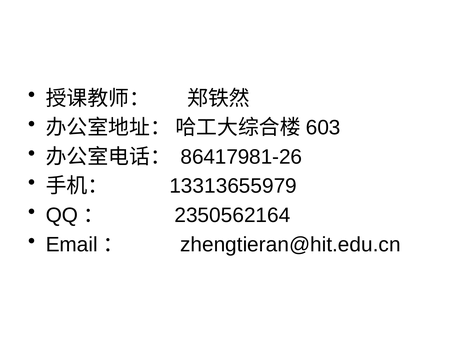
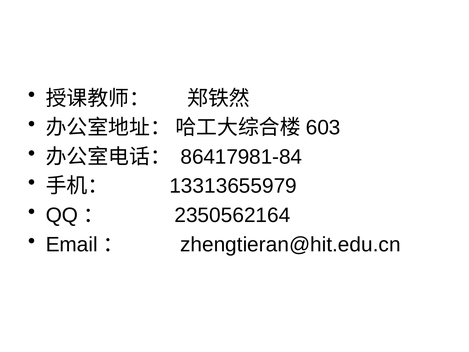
86417981-26: 86417981-26 -> 86417981-84
